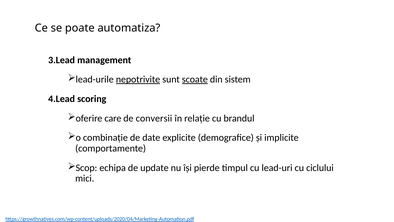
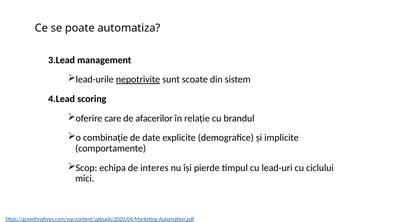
scoate underline: present -> none
conversii: conversii -> afacerilor
update: update -> interes
